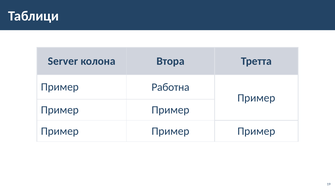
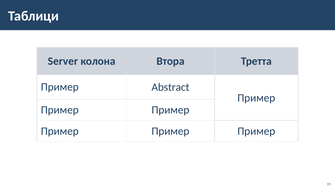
Работна: Работна -> Abstract
